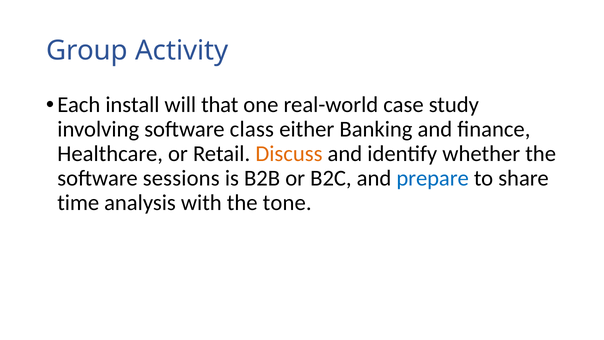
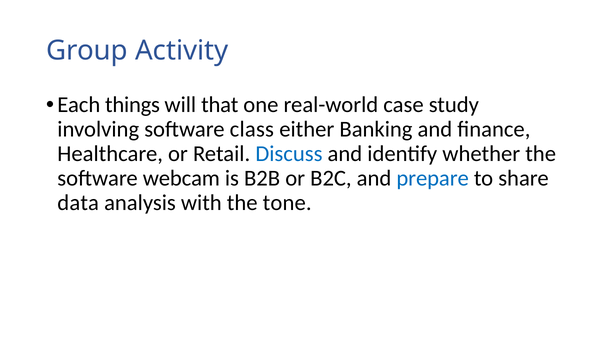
install: install -> things
Discuss colour: orange -> blue
sessions: sessions -> webcam
time: time -> data
